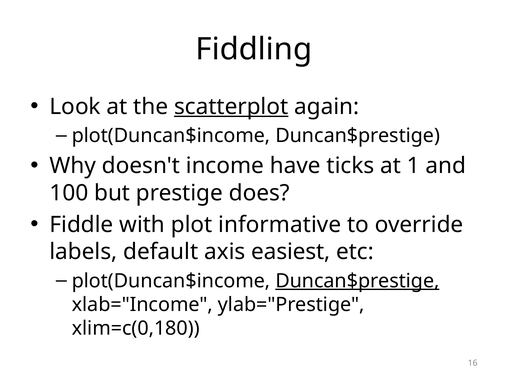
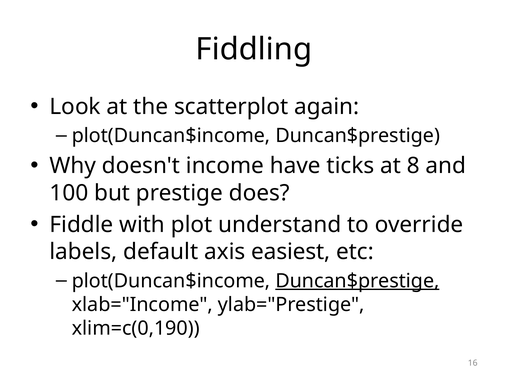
scatterplot underline: present -> none
1: 1 -> 8
informative: informative -> understand
xlim=c(0,180: xlim=c(0,180 -> xlim=c(0,190
